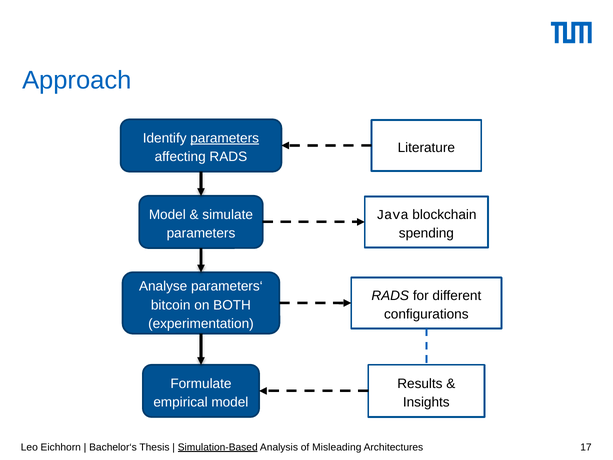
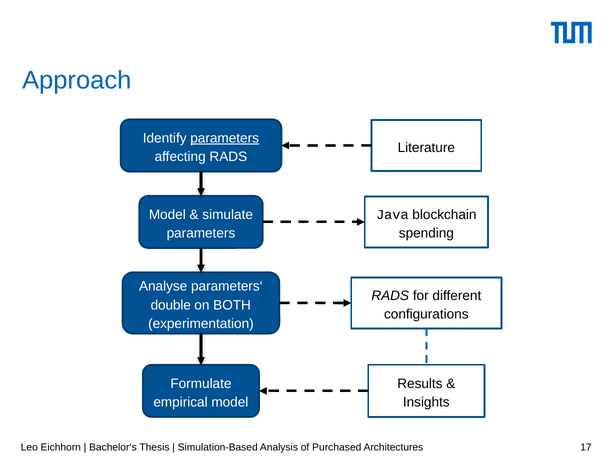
bitcoin: bitcoin -> double
Simulation-Based underline: present -> none
Misleading: Misleading -> Purchased
